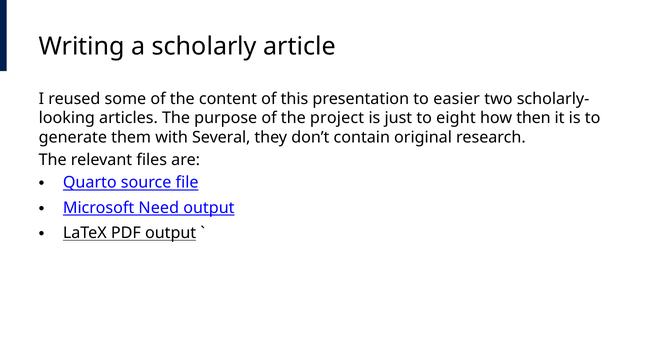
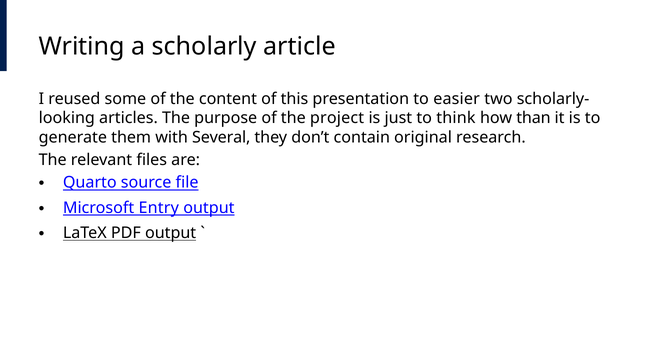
eight: eight -> think
then: then -> than
Need: Need -> Entry
